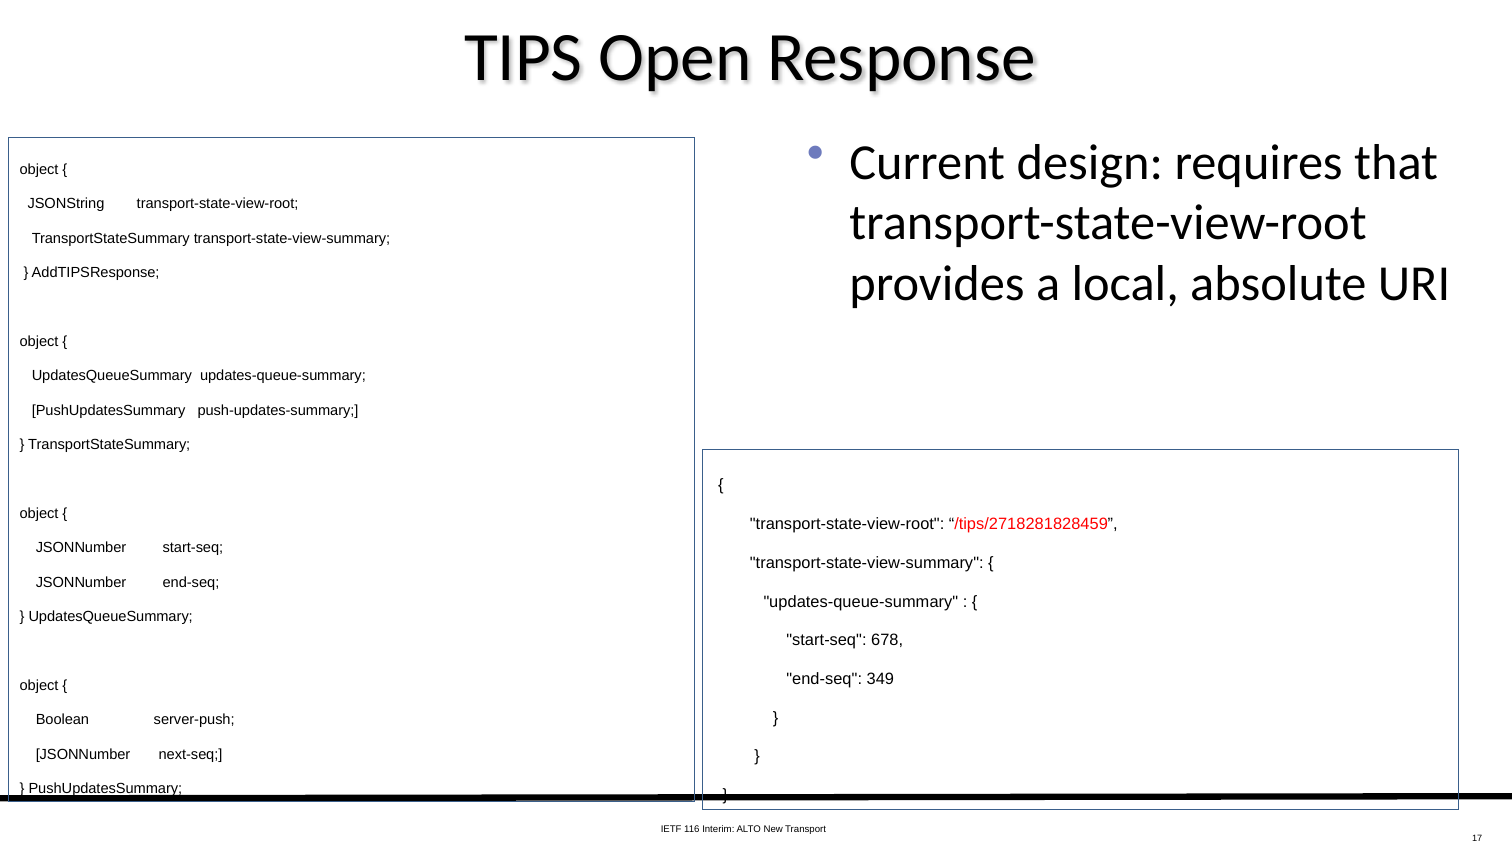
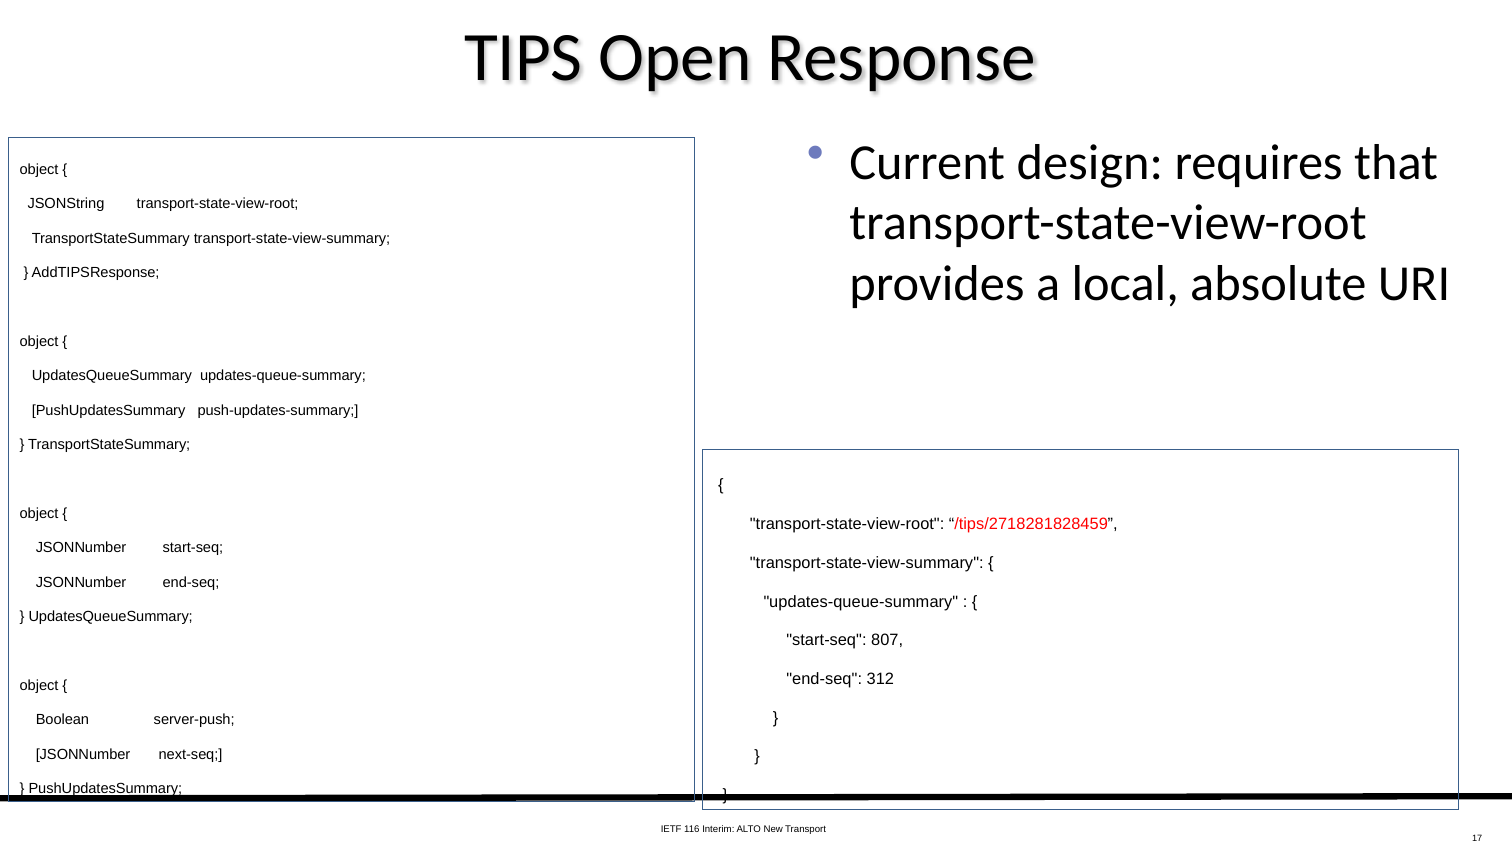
678: 678 -> 807
349: 349 -> 312
